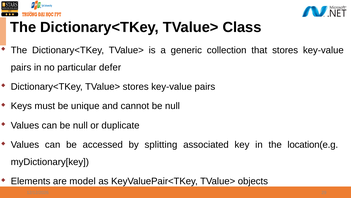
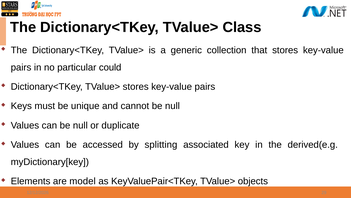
defer: defer -> could
location(e.g: location(e.g -> derived(e.g
